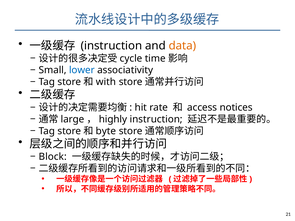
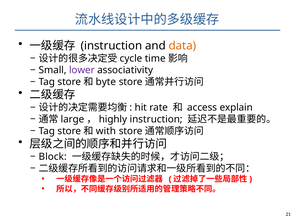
lower colour: blue -> purple
with: with -> byte
notices: notices -> explain
byte: byte -> with
